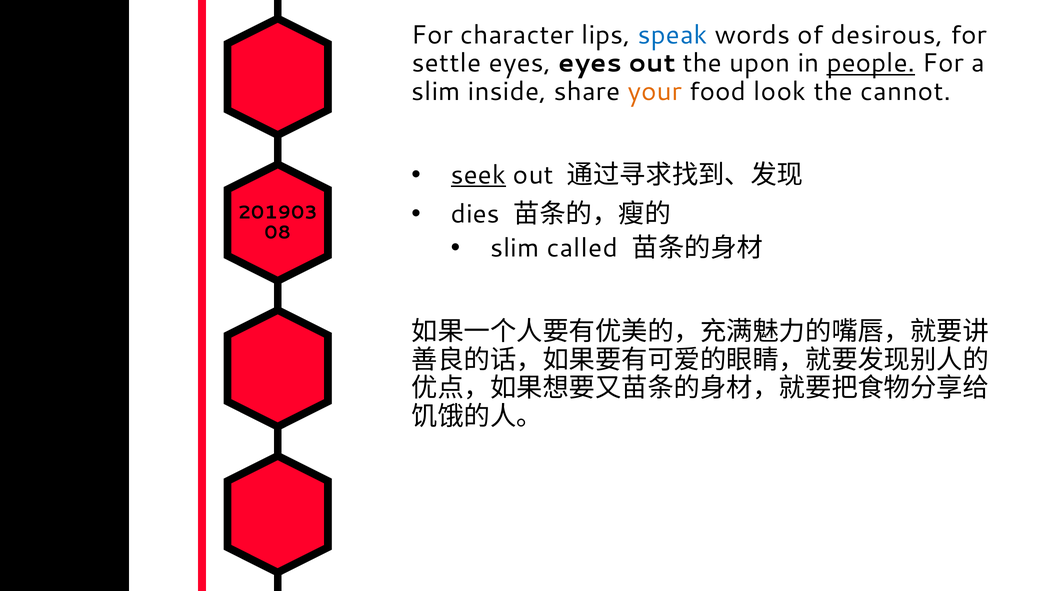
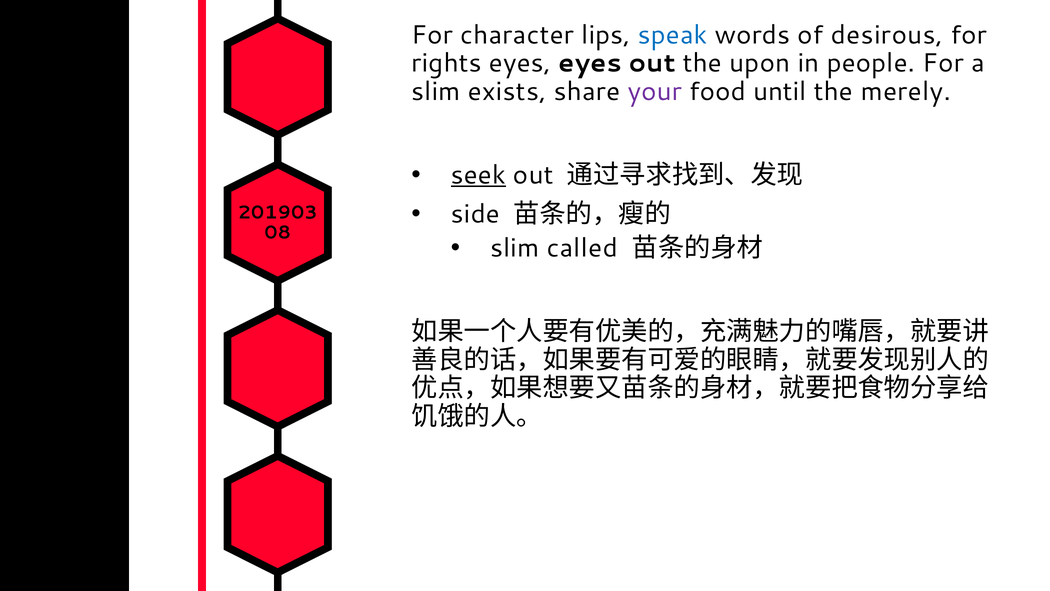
settle: settle -> rights
people underline: present -> none
inside: inside -> exists
your colour: orange -> purple
look: look -> until
cannot: cannot -> merely
dies: dies -> side
